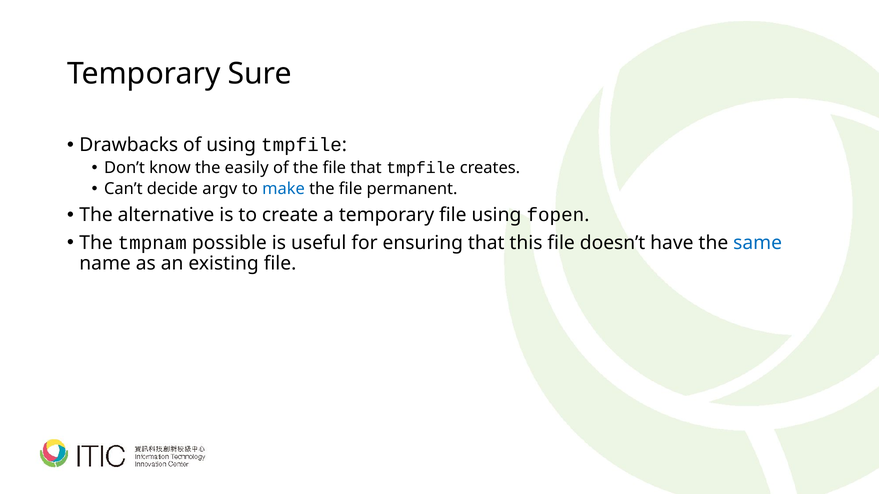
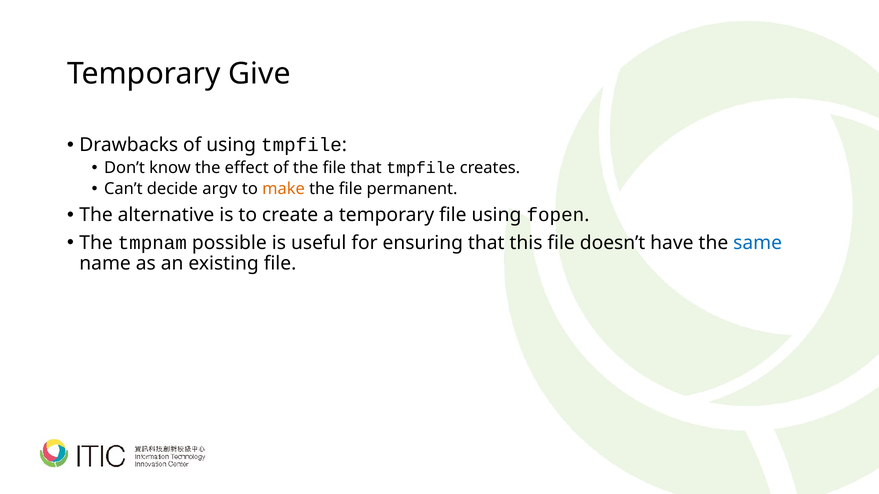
Sure: Sure -> Give
easily: easily -> effect
make colour: blue -> orange
